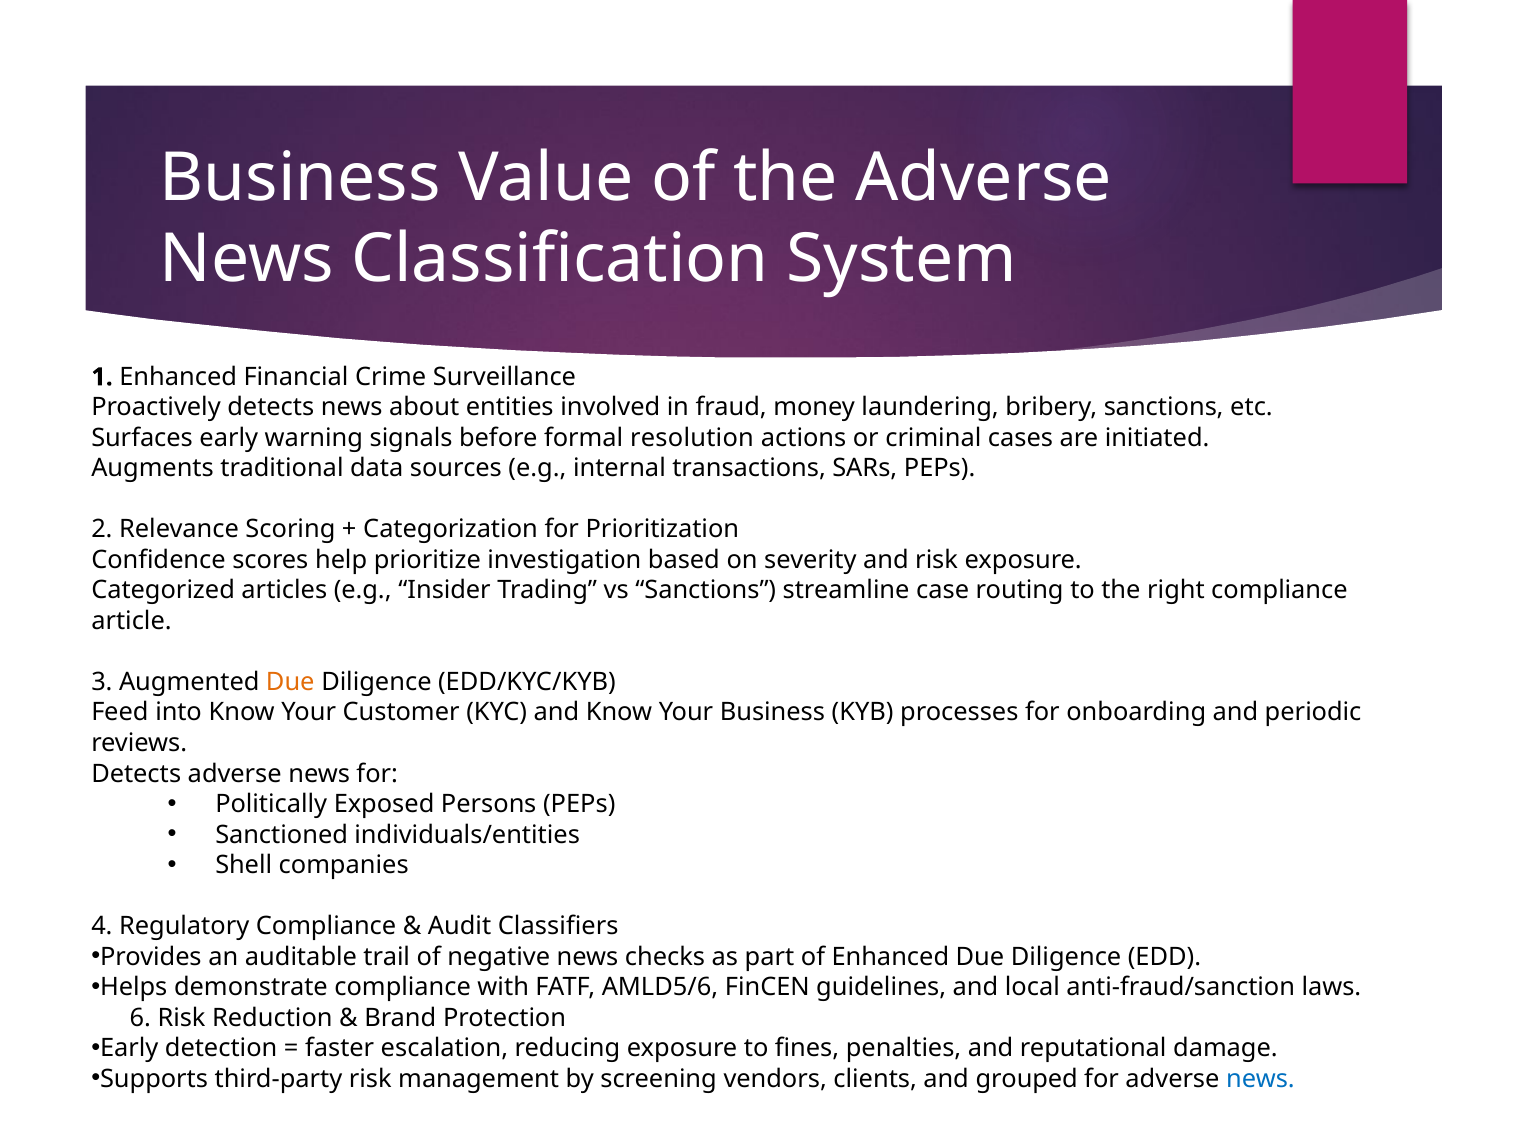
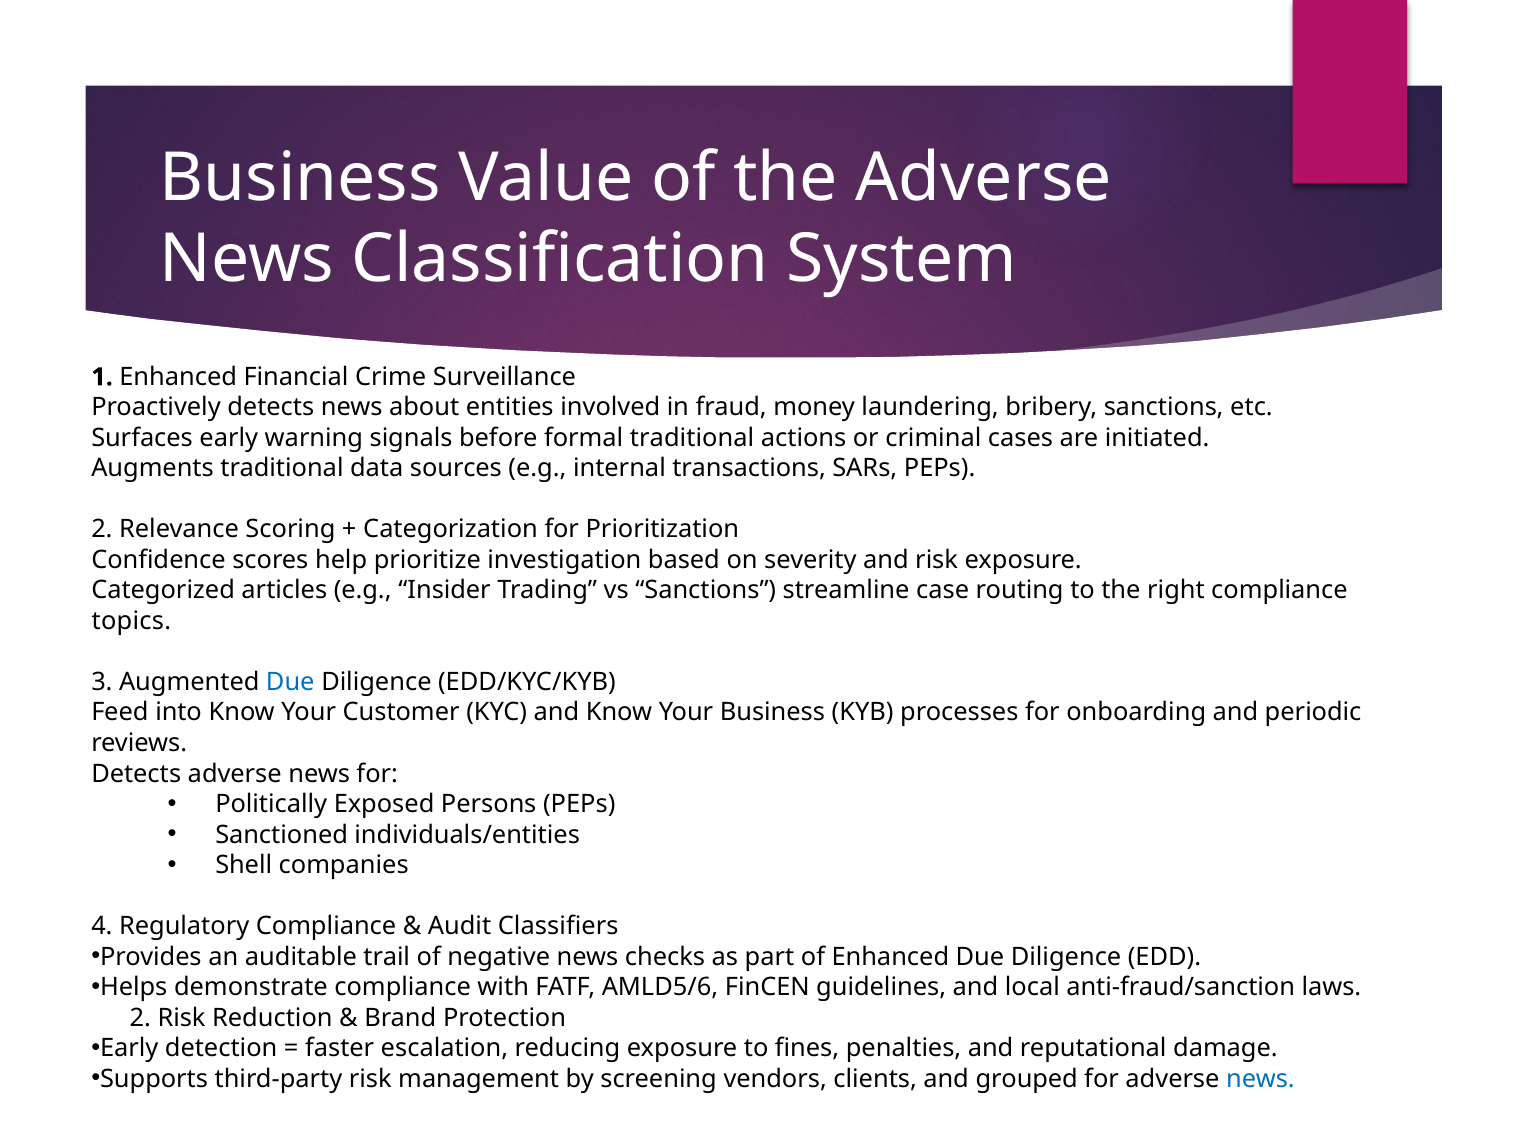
formal resolution: resolution -> traditional
article: article -> topics
Due at (290, 682) colour: orange -> blue
6 at (140, 1018): 6 -> 2
